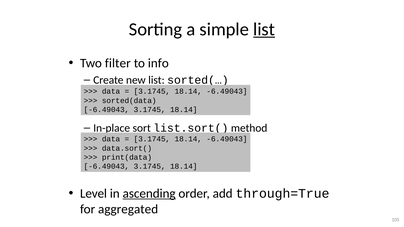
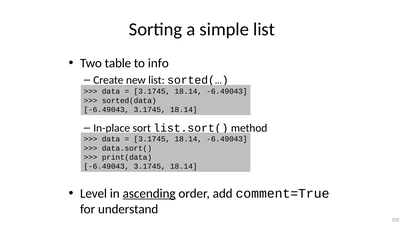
list at (264, 29) underline: present -> none
filter: filter -> table
through=True: through=True -> comment=True
aggregated: aggregated -> understand
